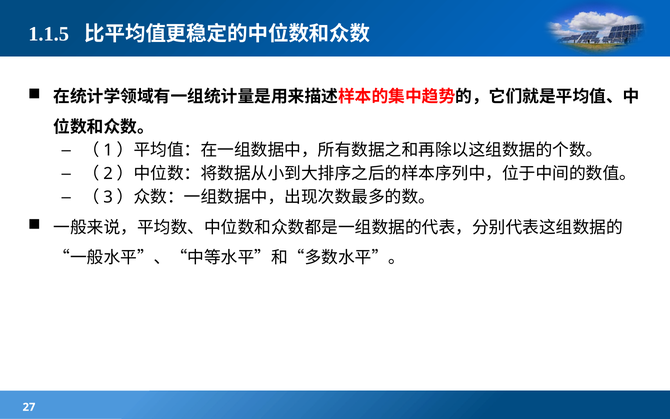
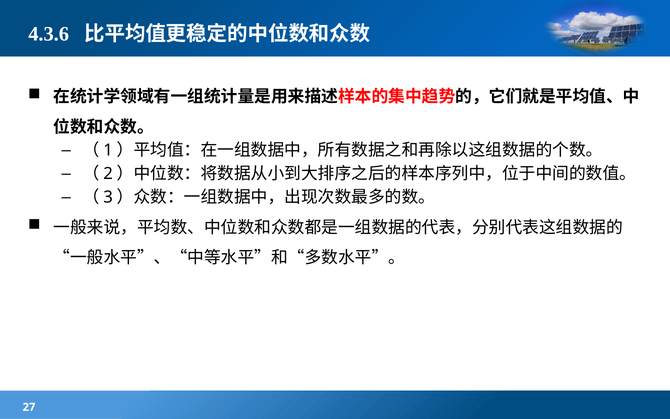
1.1.5: 1.1.5 -> 4.3.6
